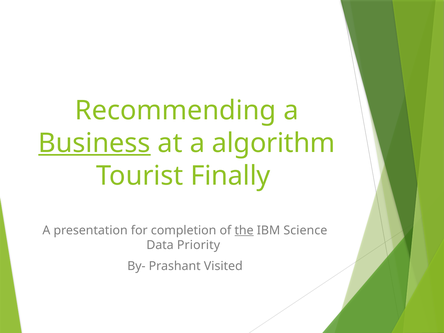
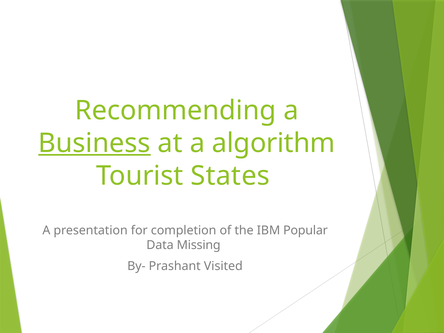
Finally: Finally -> States
the underline: present -> none
Science: Science -> Popular
Priority: Priority -> Missing
